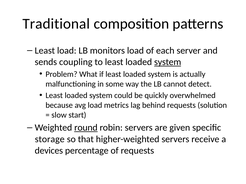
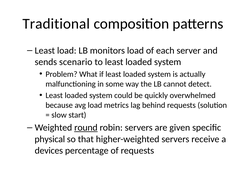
coupling: coupling -> scenario
system at (168, 62) underline: present -> none
storage: storage -> physical
